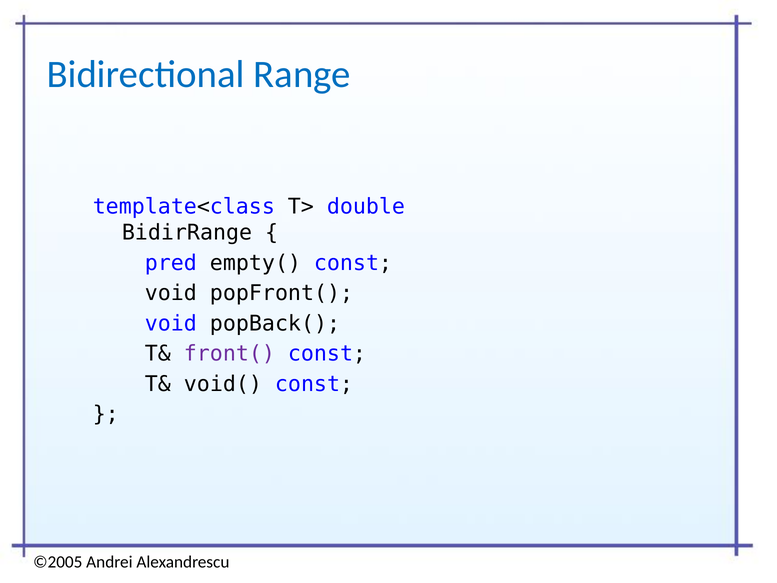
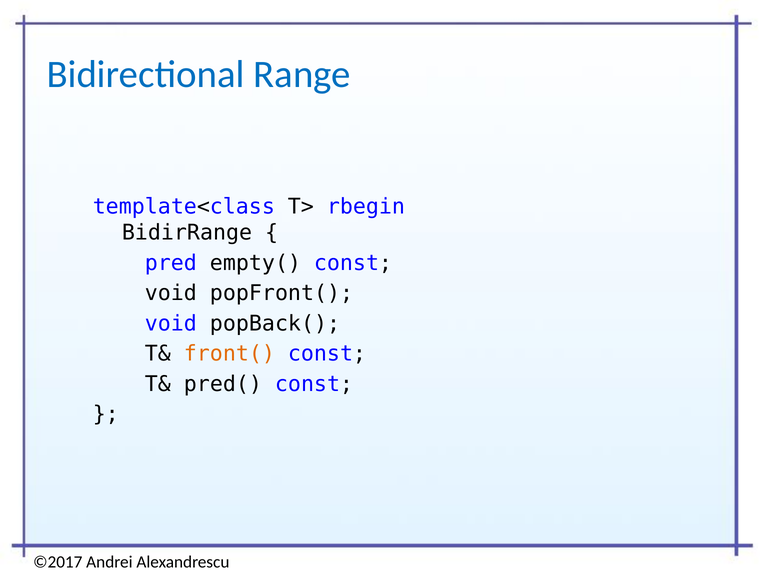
double: double -> rbegin
front( colour: purple -> orange
void(: void( -> pred(
©2005: ©2005 -> ©2017
